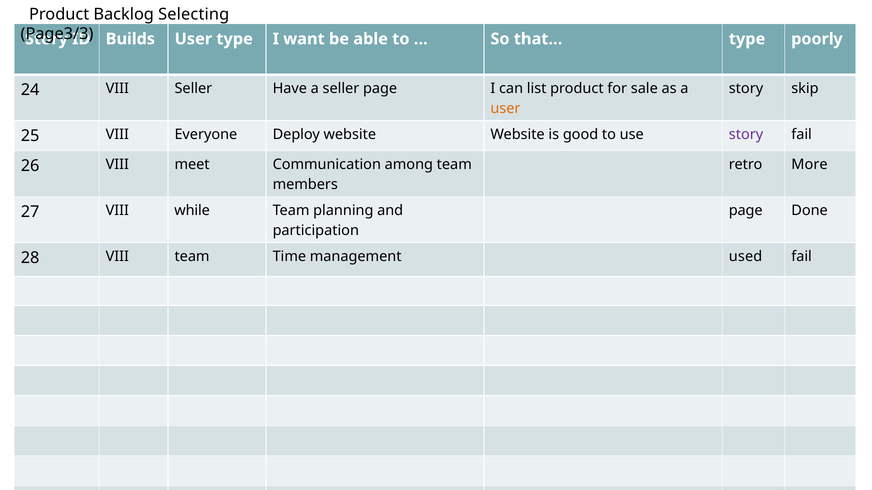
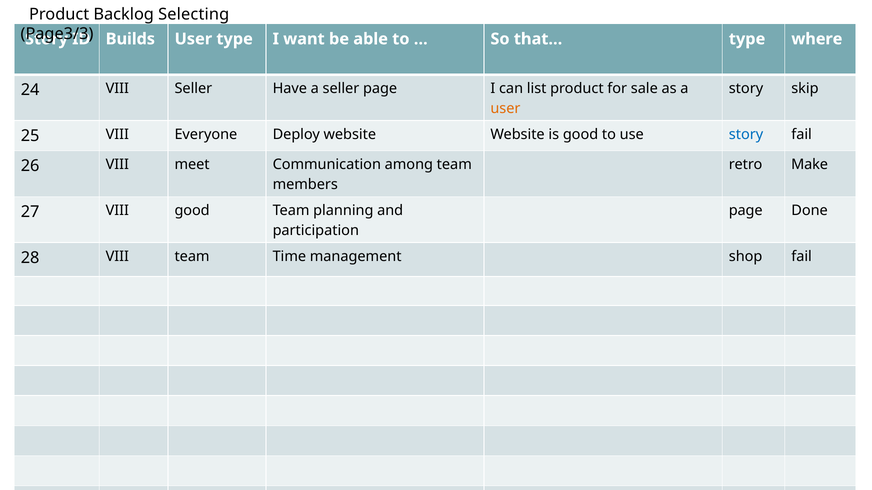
poorly: poorly -> where
story at (746, 135) colour: purple -> blue
More: More -> Make
VIII while: while -> good
used: used -> shop
